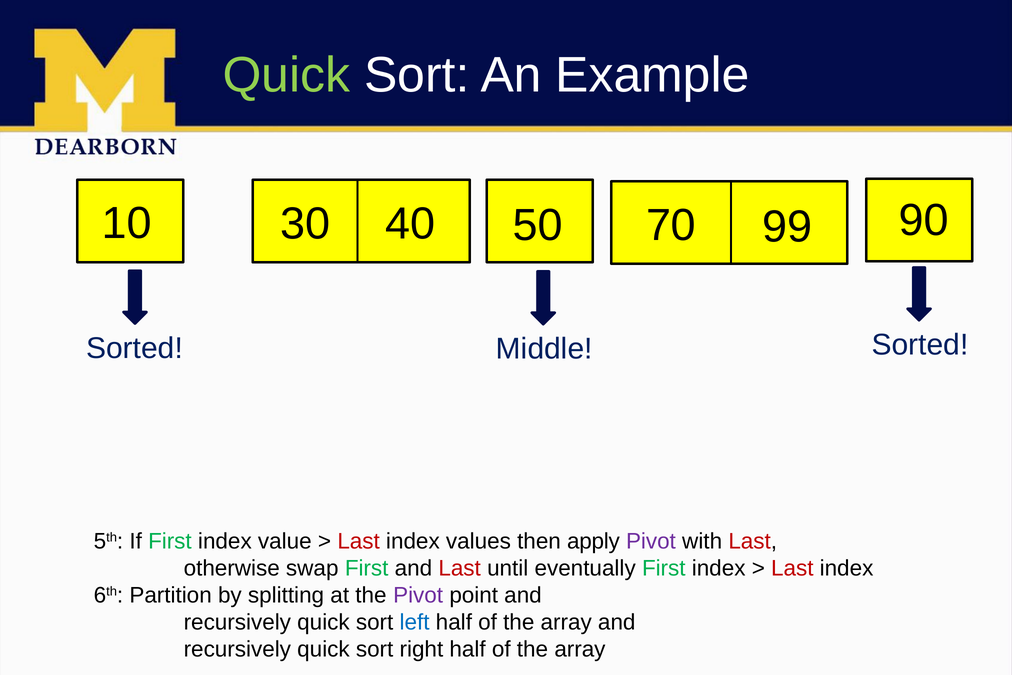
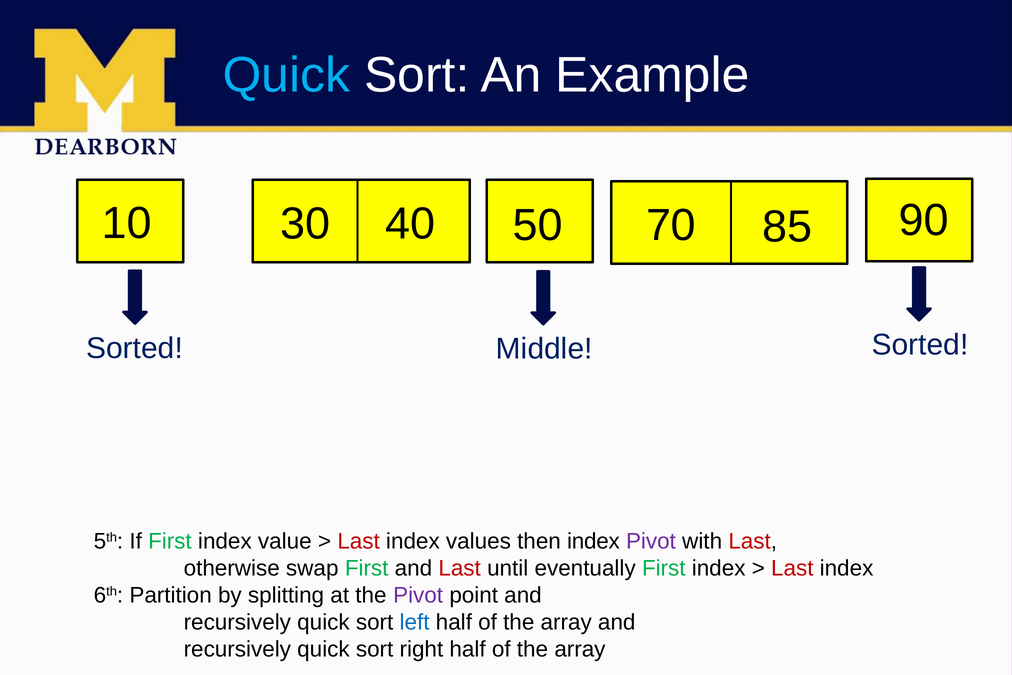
Quick at (286, 75) colour: light green -> light blue
99: 99 -> 85
then apply: apply -> index
